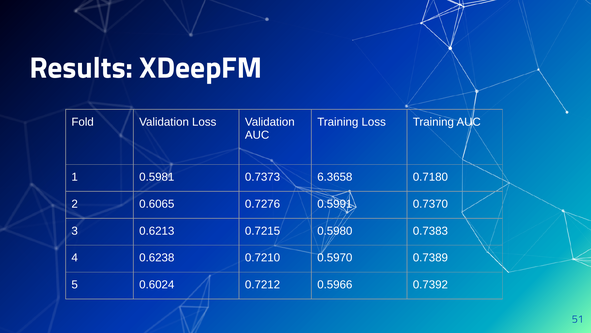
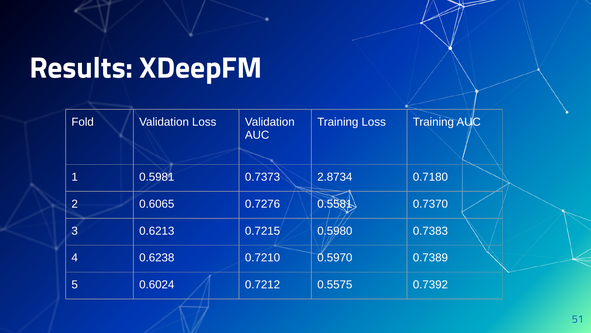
6.3658: 6.3658 -> 2.8734
0.5991: 0.5991 -> 0.5581
0.5966: 0.5966 -> 0.5575
